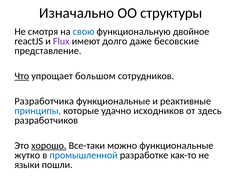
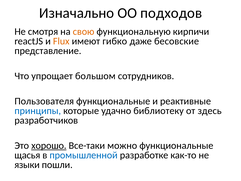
структуры: структуры -> подходов
свою colour: blue -> orange
двойное: двойное -> кирпичи
Flux colour: purple -> orange
долго: долго -> гибко
Что underline: present -> none
Разработчика: Разработчика -> Пользователя
исходников: исходников -> библиотеку
жутко: жутко -> щасья
